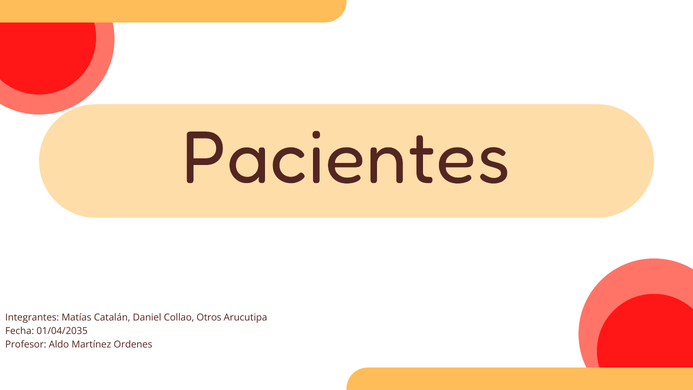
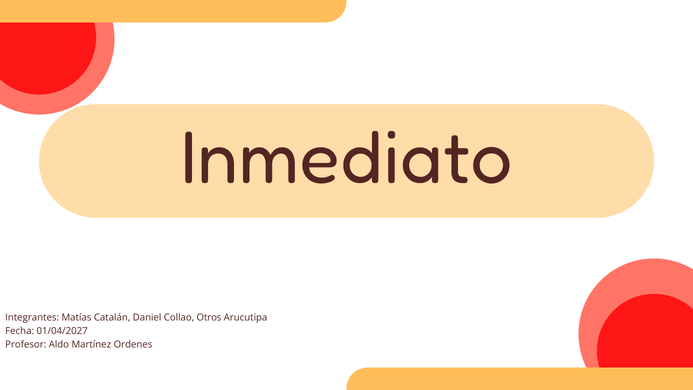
Pacientes: Pacientes -> Inmediato
01/04/2035: 01/04/2035 -> 01/04/2027
